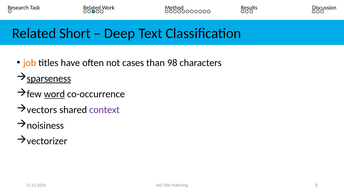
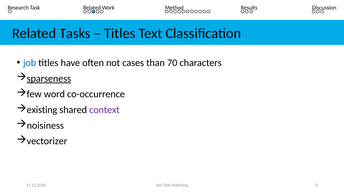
Short: Short -> Tasks
Deep at (120, 33): Deep -> Titles
job at (30, 63) colour: orange -> blue
98: 98 -> 70
word underline: present -> none
vectors: vectors -> existing
